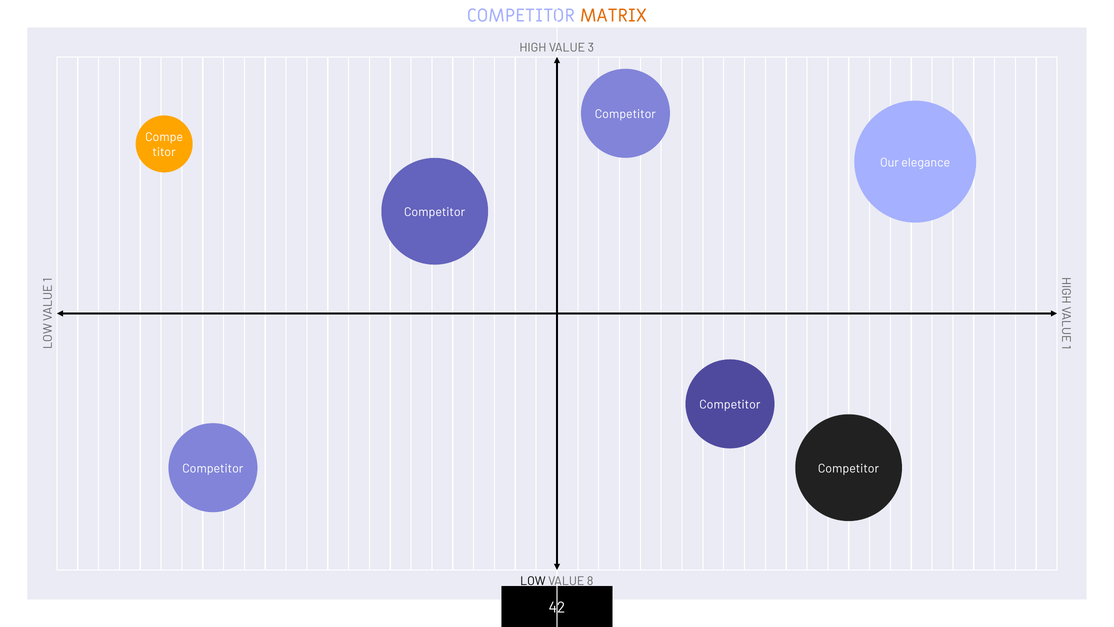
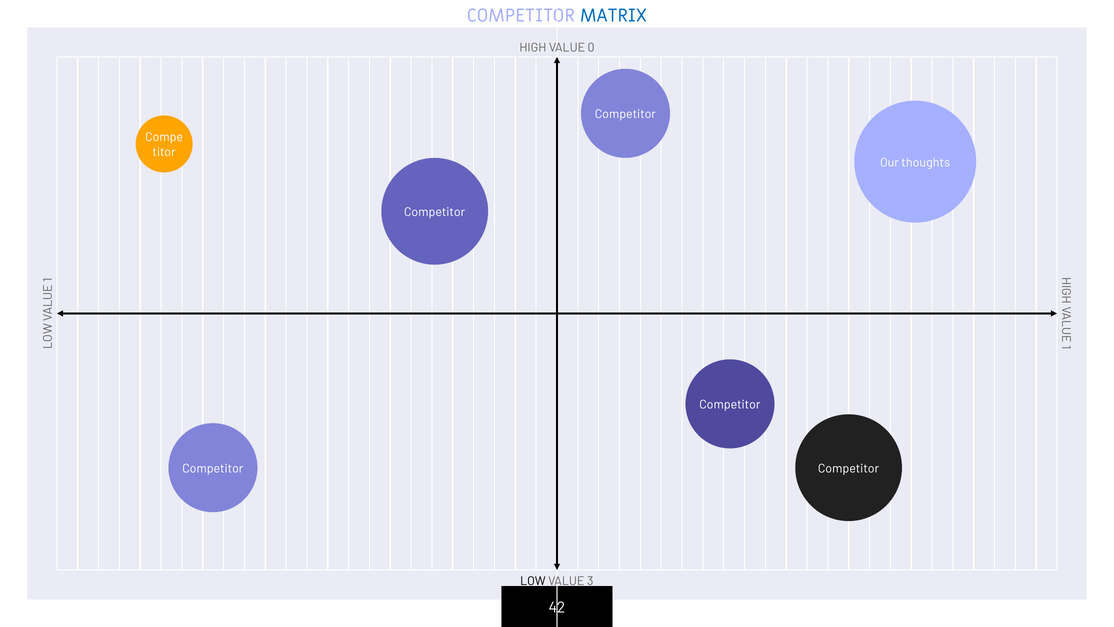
MATRIX colour: orange -> blue
3: 3 -> 0
elegance: elegance -> thoughts
8: 8 -> 3
